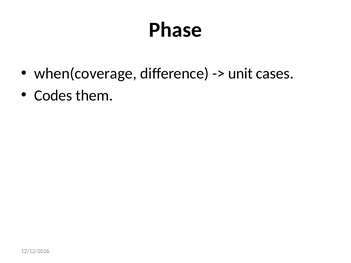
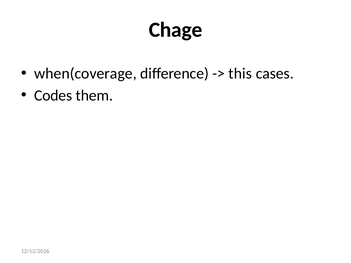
Phase: Phase -> Chage
unit: unit -> this
